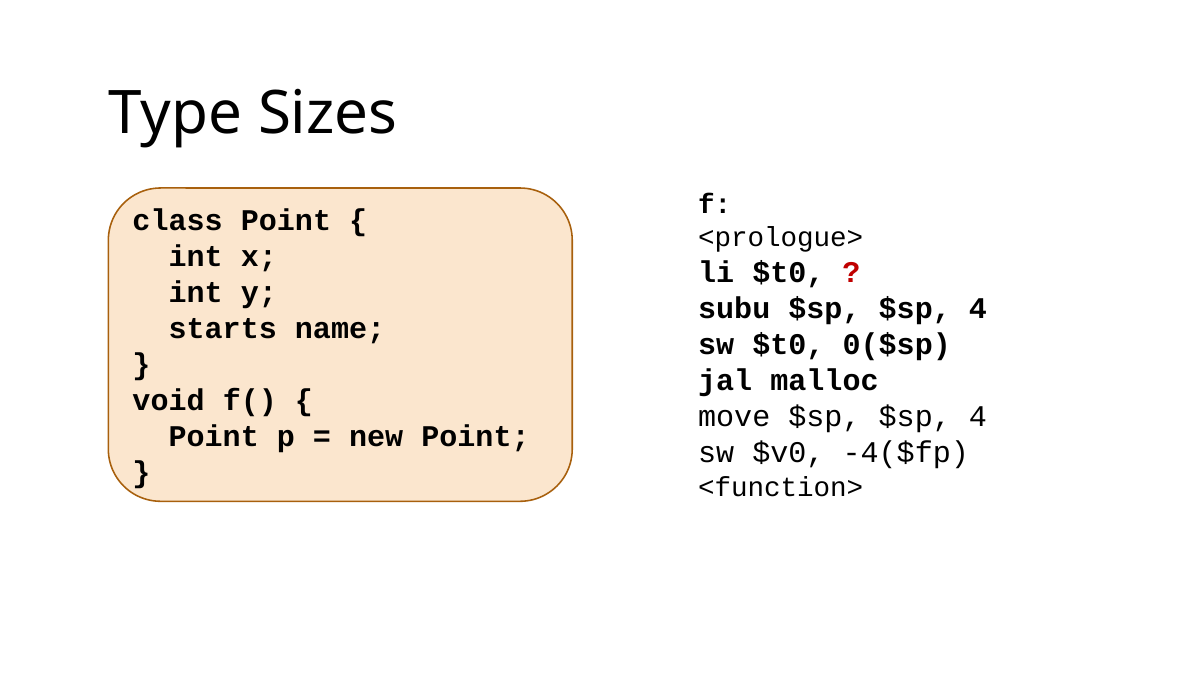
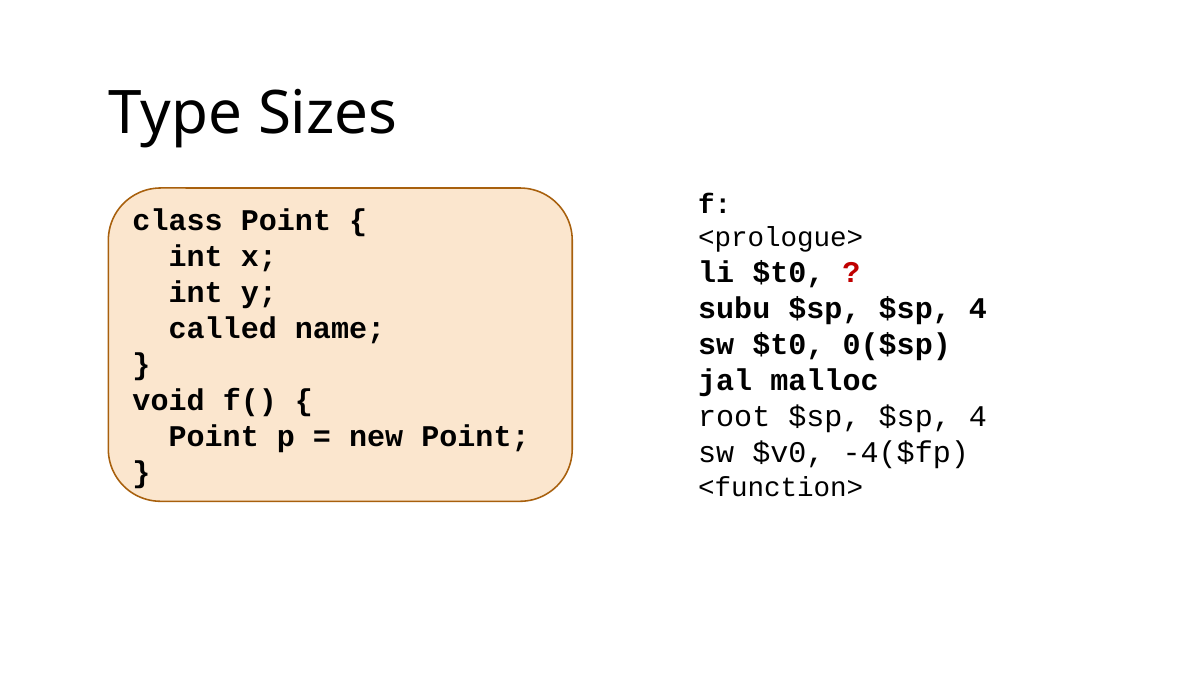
starts: starts -> called
move: move -> root
